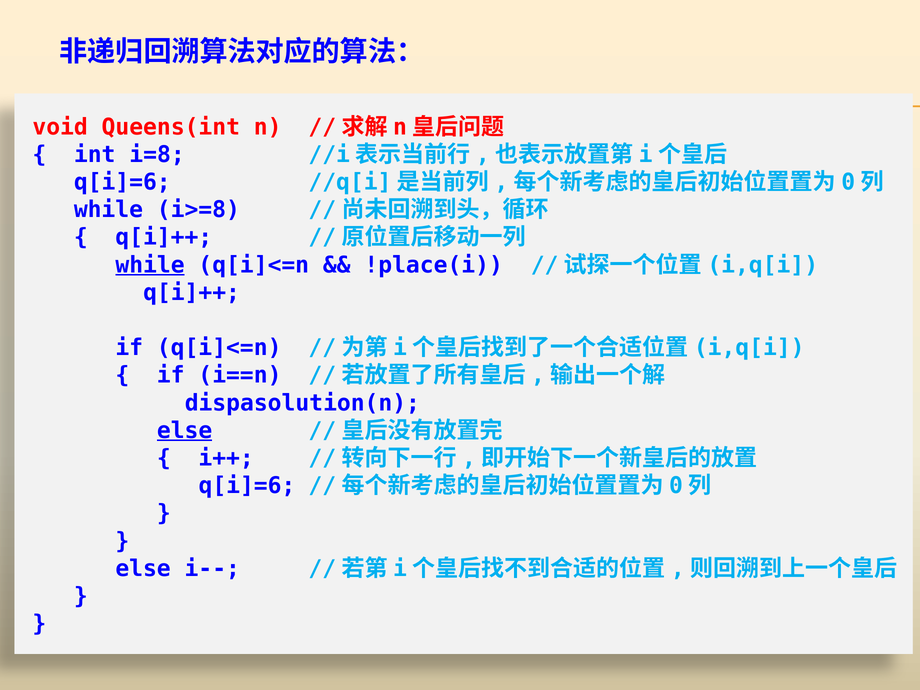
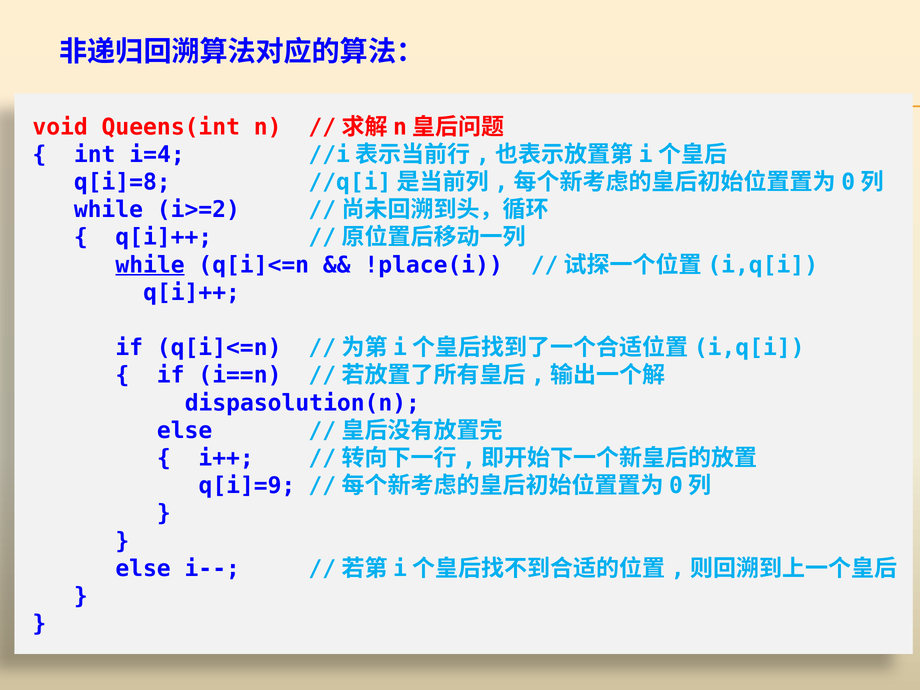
i=8: i=8 -> i=4
q[i]=6 at (122, 182): q[i]=6 -> q[i]=8
i>=8: i>=8 -> i>=2
else at (185, 431) underline: present -> none
q[i]=6 at (247, 486): q[i]=6 -> q[i]=9
